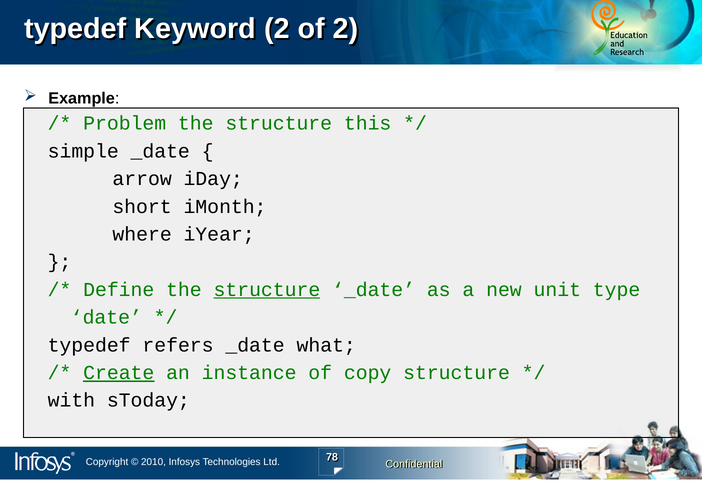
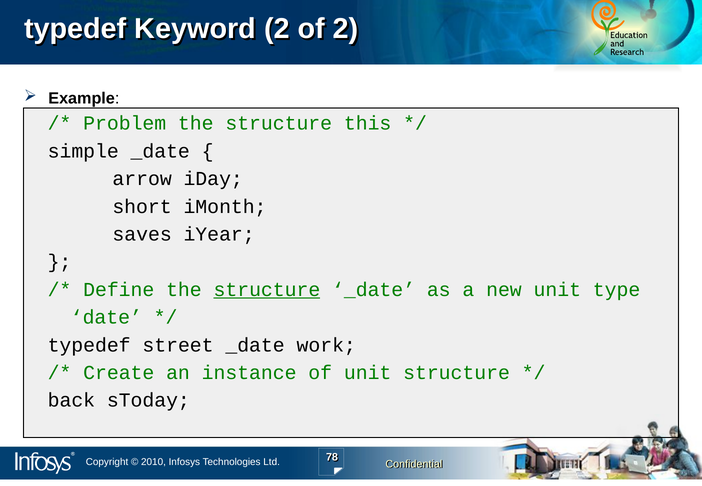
where: where -> saves
refers: refers -> street
what: what -> work
Create underline: present -> none
of copy: copy -> unit
with: with -> back
